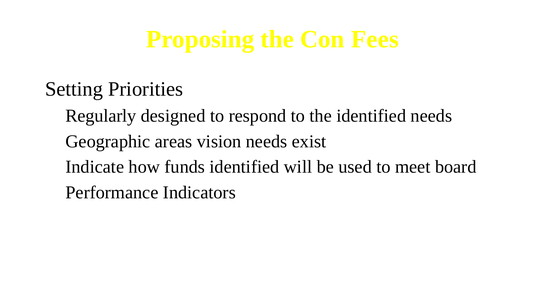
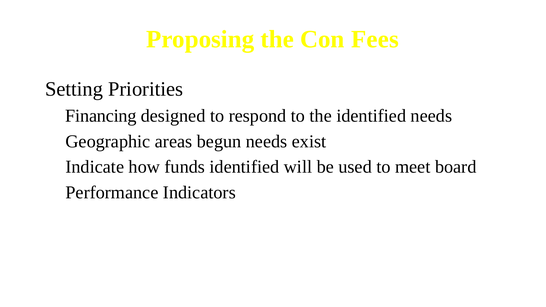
Regularly: Regularly -> Financing
vision: vision -> begun
